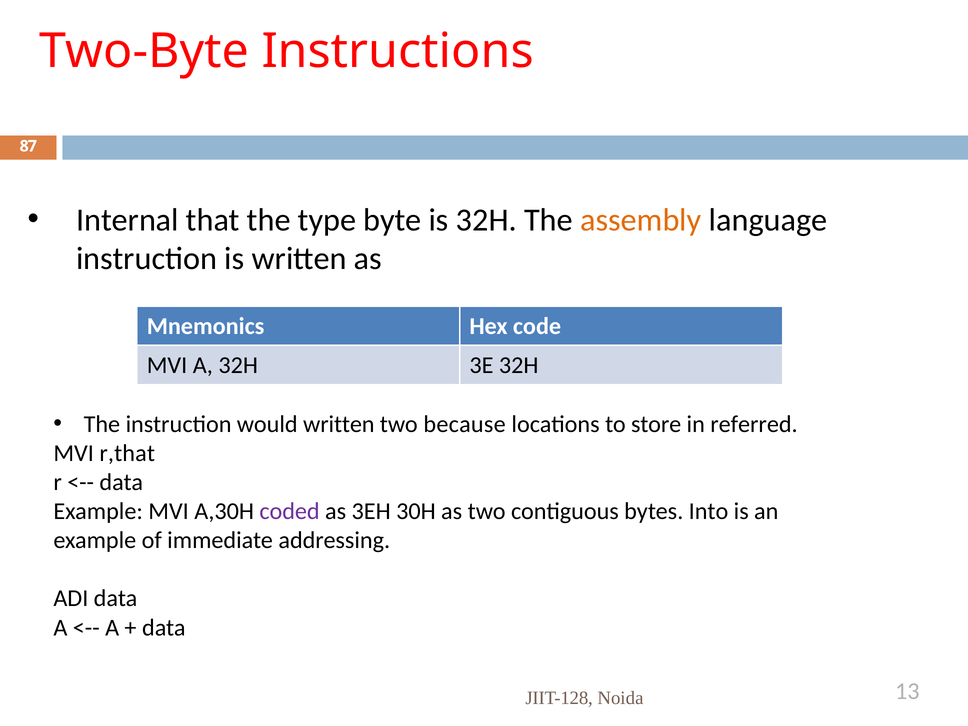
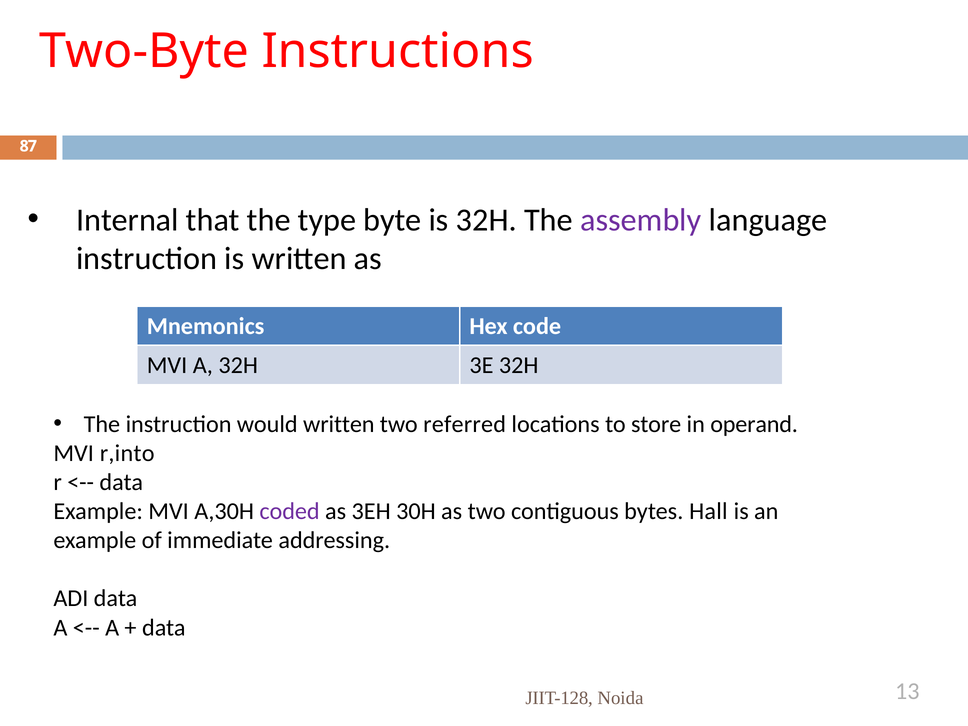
assembly colour: orange -> purple
because: because -> referred
referred: referred -> operand
r,that: r,that -> r,into
Into: Into -> Hall
